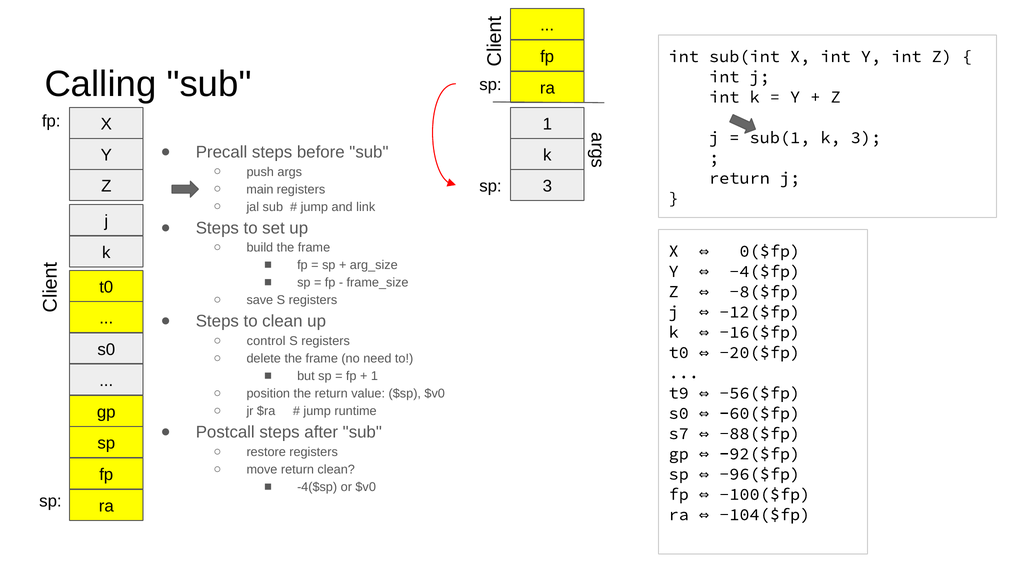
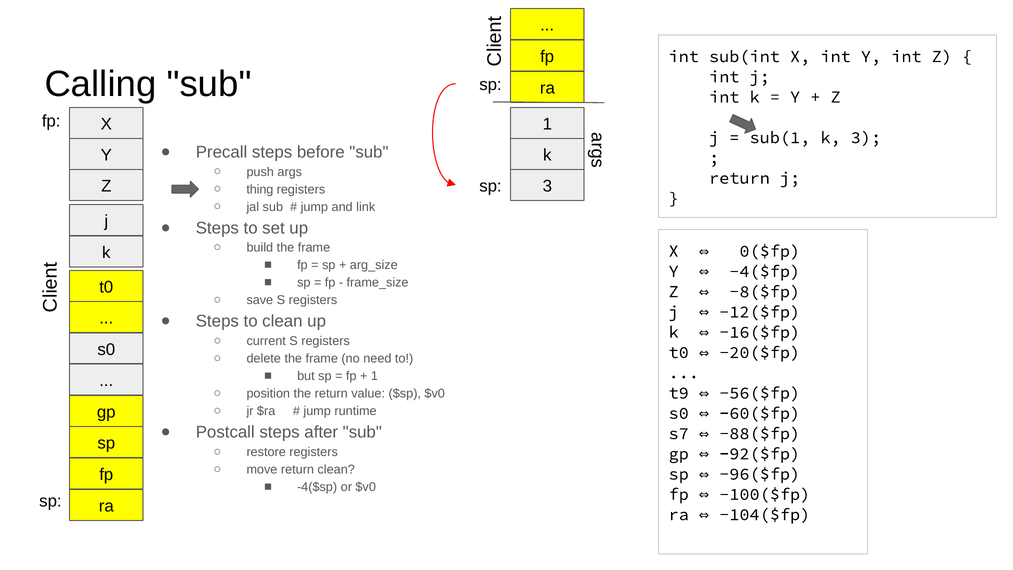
main: main -> thing
control: control -> current
